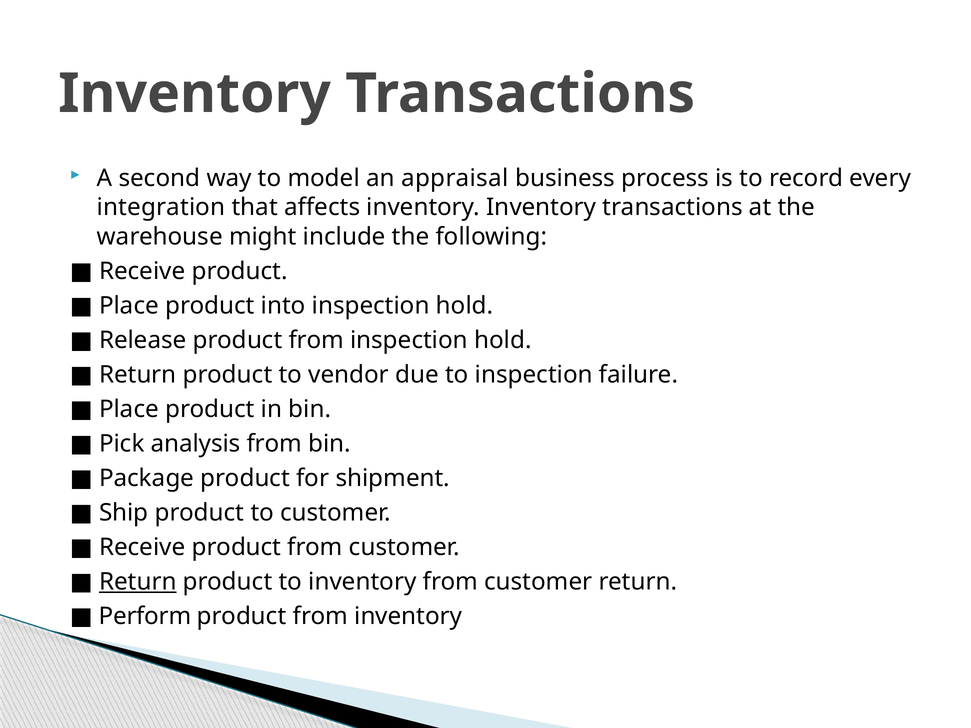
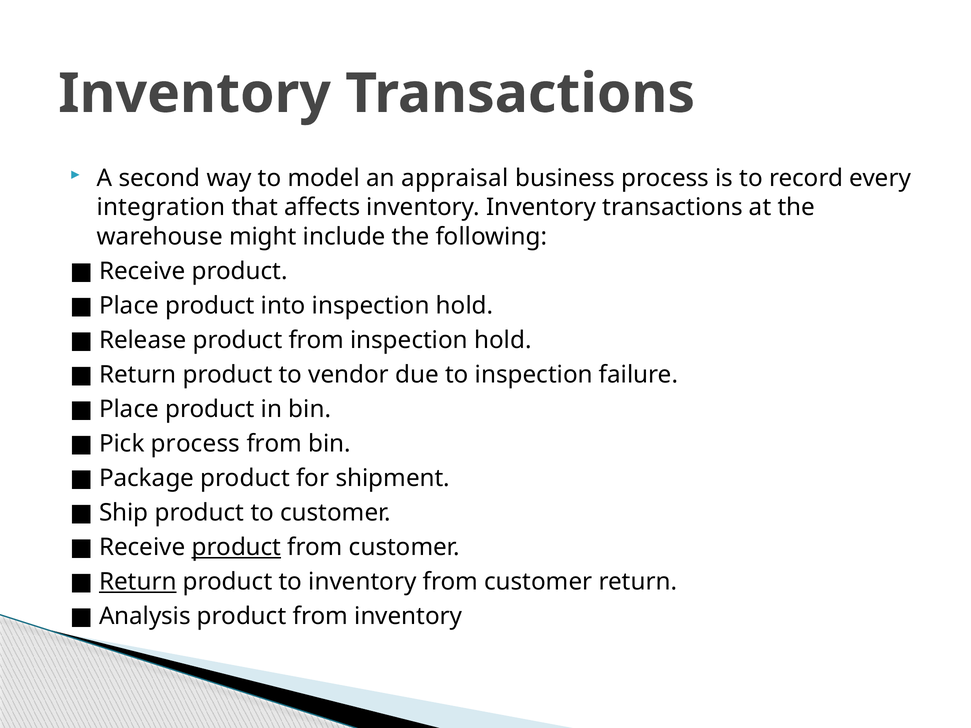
Pick analysis: analysis -> process
product at (236, 547) underline: none -> present
Perform: Perform -> Analysis
